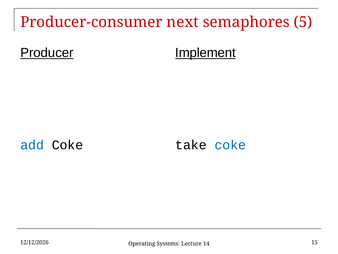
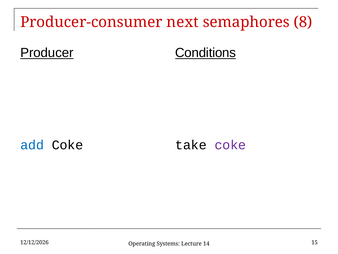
5: 5 -> 8
Implement: Implement -> Conditions
coke at (230, 145) colour: blue -> purple
